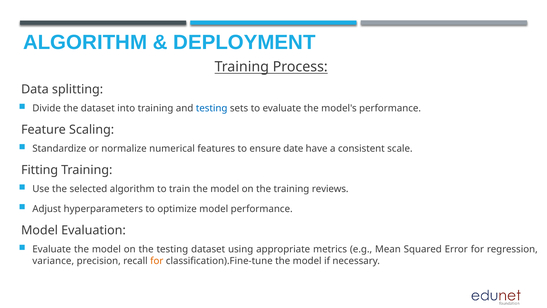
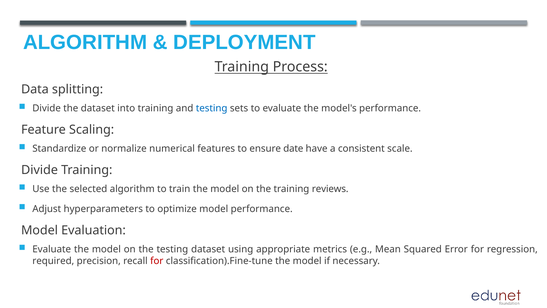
Fitting at (40, 170): Fitting -> Divide
variance: variance -> required
for at (157, 261) colour: orange -> red
